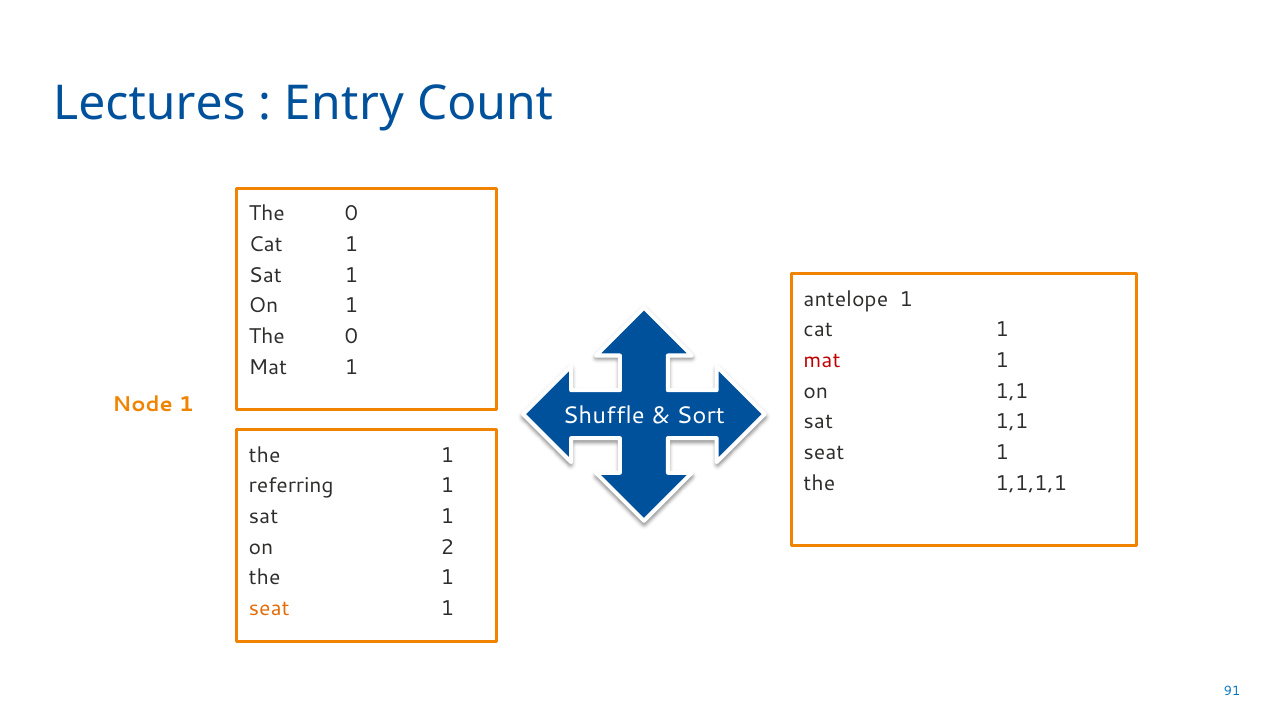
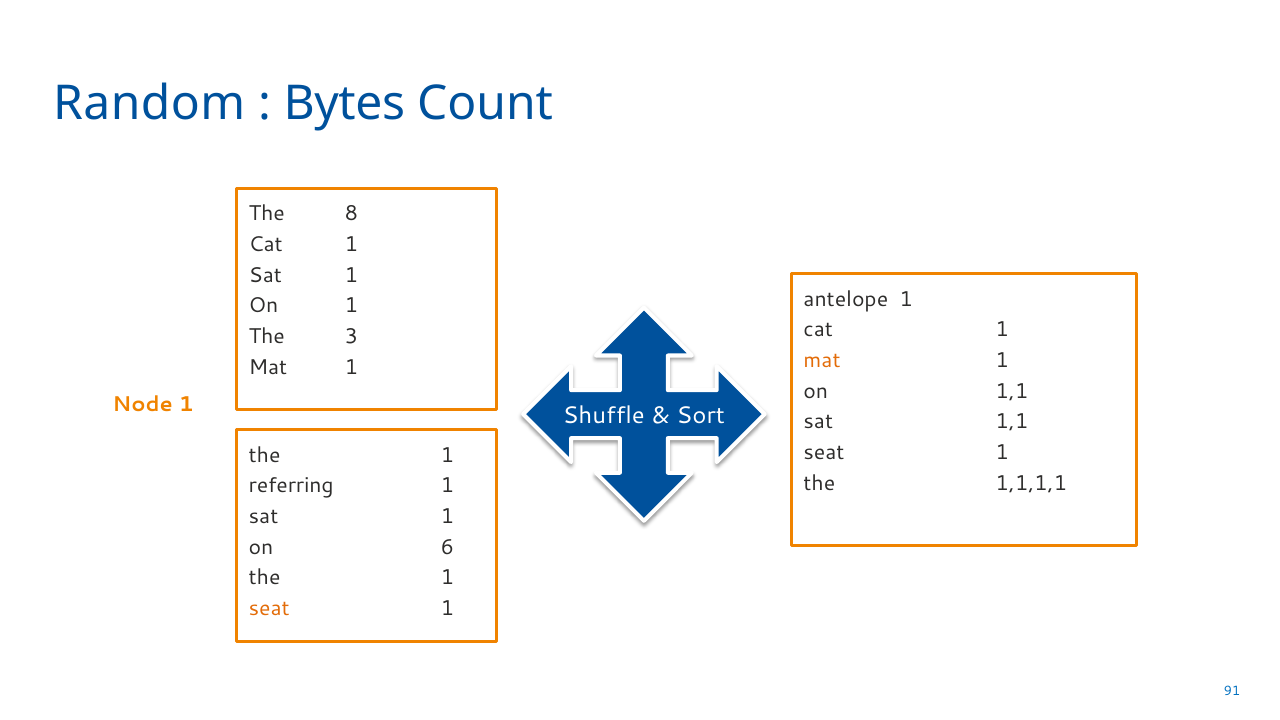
Lectures: Lectures -> Random
Entry: Entry -> Bytes
0 at (351, 214): 0 -> 8
0 at (351, 337): 0 -> 3
mat at (822, 360) colour: red -> orange
2: 2 -> 6
